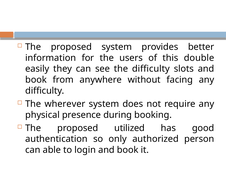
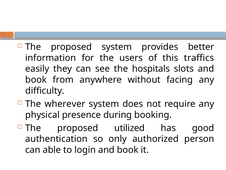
double: double -> traffics
the difficulty: difficulty -> hospitals
